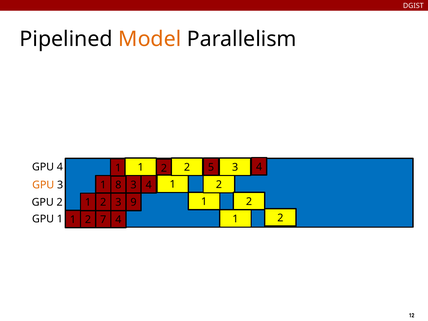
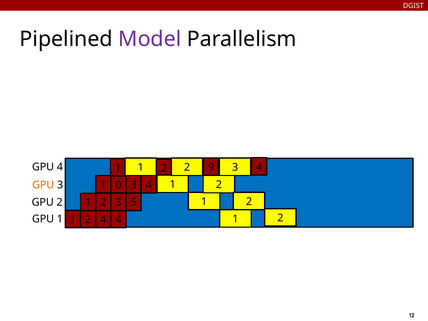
Model colour: orange -> purple
5: 5 -> 9
8: 8 -> 0
9: 9 -> 5
2 7: 7 -> 4
